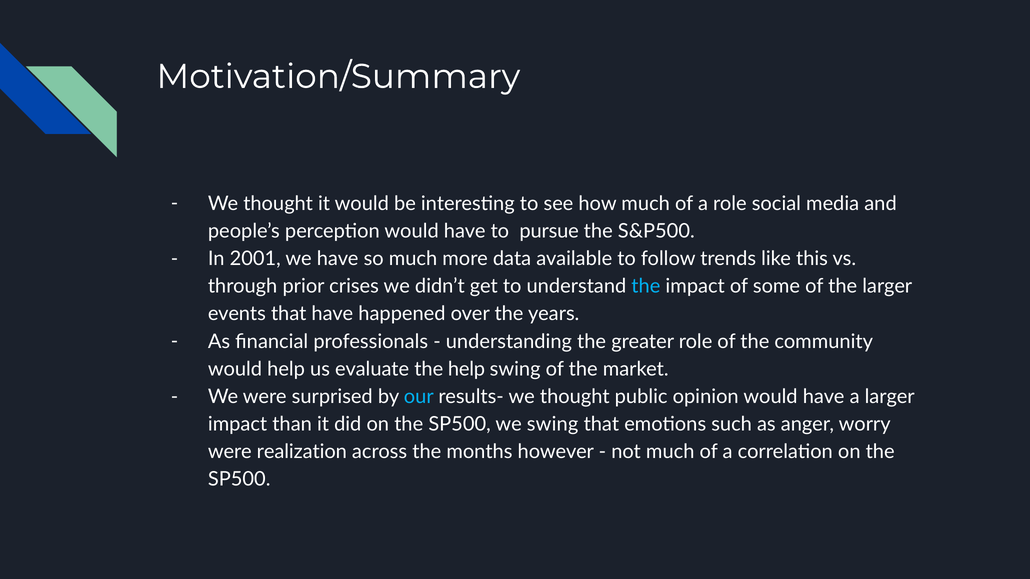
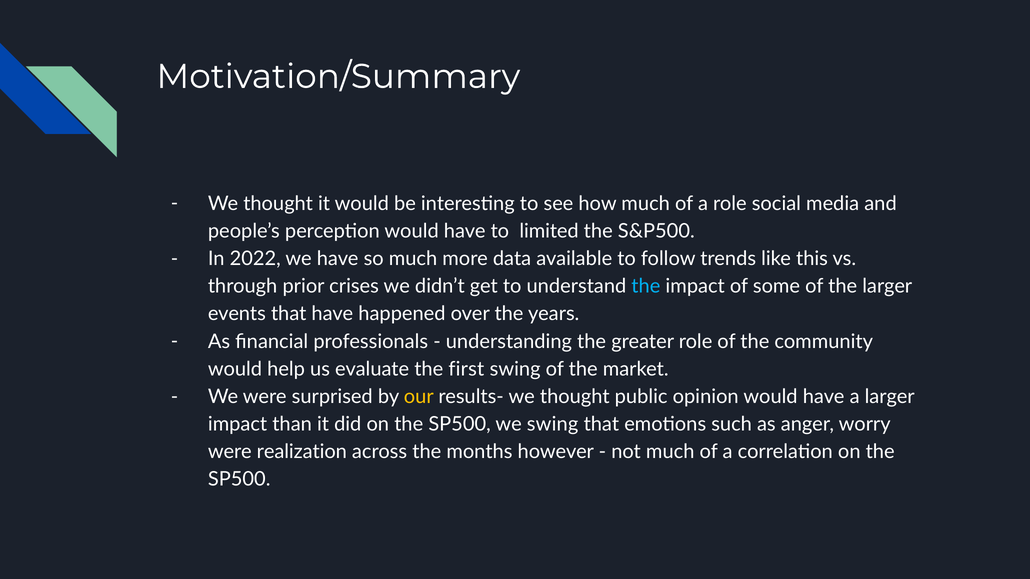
pursue: pursue -> limited
2001: 2001 -> 2022
the help: help -> first
our colour: light blue -> yellow
